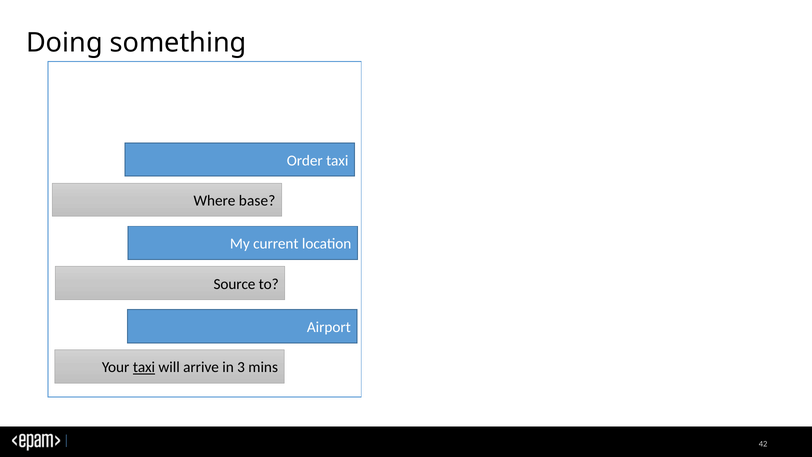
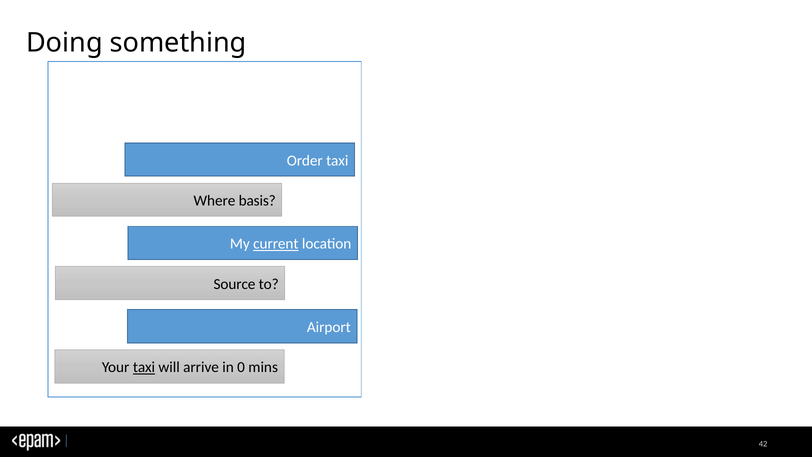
base: base -> basis
current underline: none -> present
3: 3 -> 0
